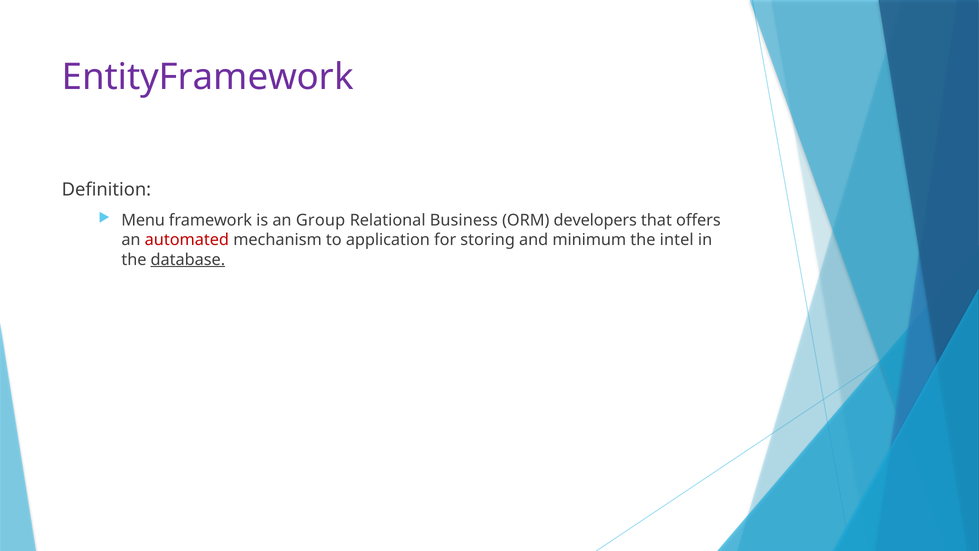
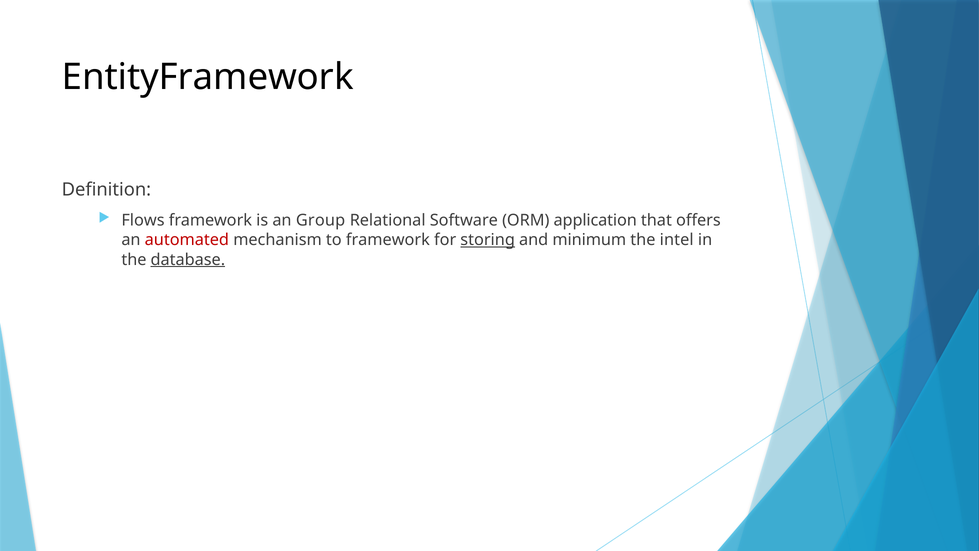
EntityFramework colour: purple -> black
Menu: Menu -> Flows
Business: Business -> Software
developers: developers -> application
to application: application -> framework
storing underline: none -> present
